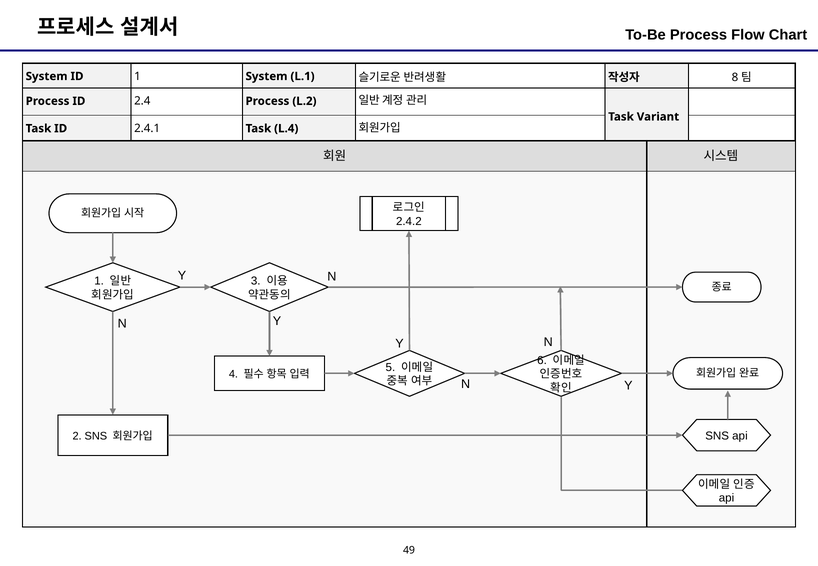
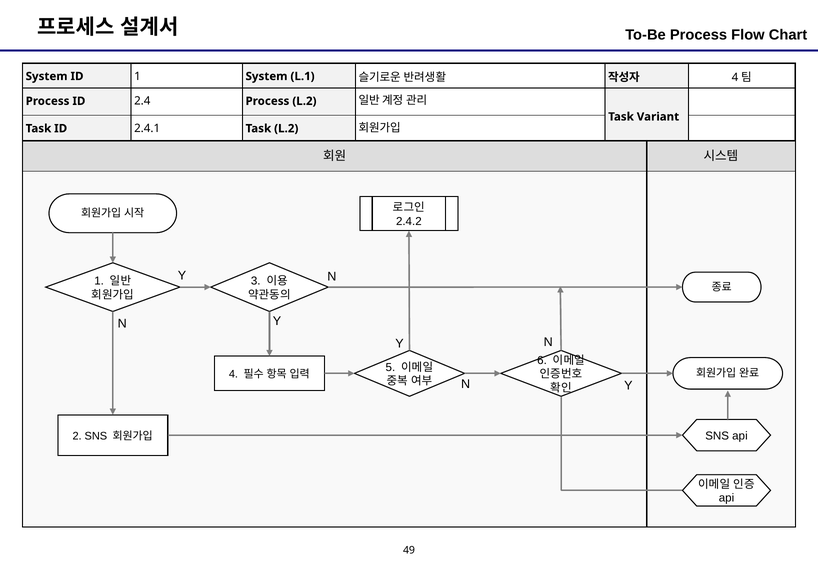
8 at (735, 78): 8 -> 4
Task L.4: L.4 -> L.2
